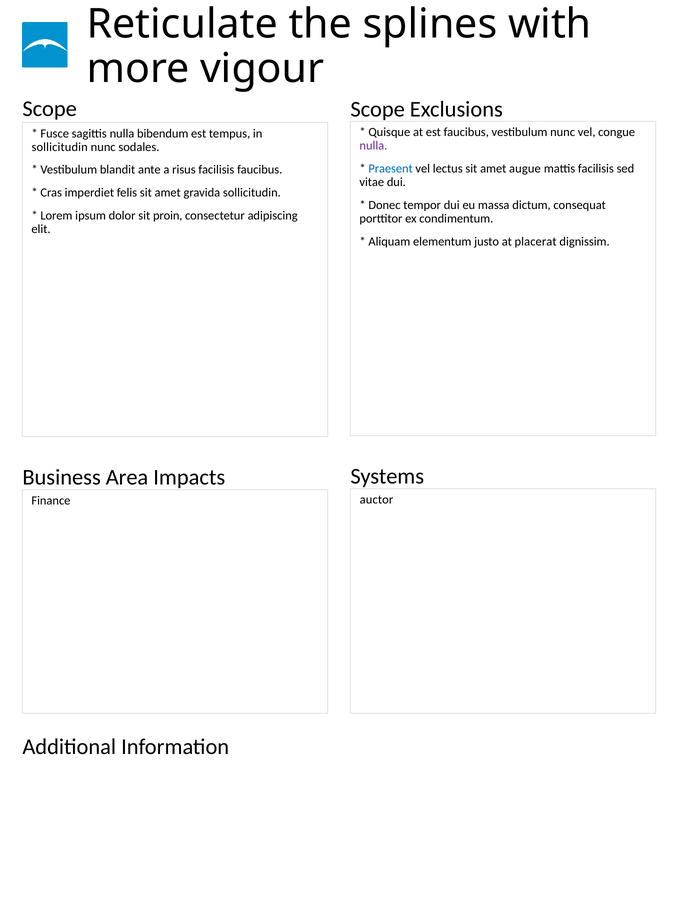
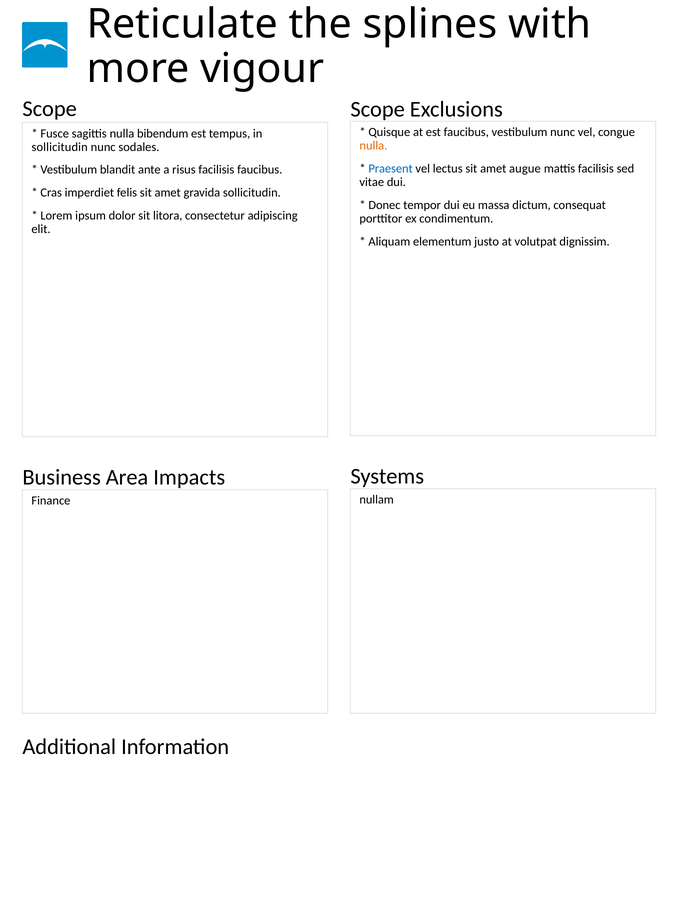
nulla at (373, 146) colour: purple -> orange
proin: proin -> litora
placerat: placerat -> volutpat
auctor: auctor -> nullam
